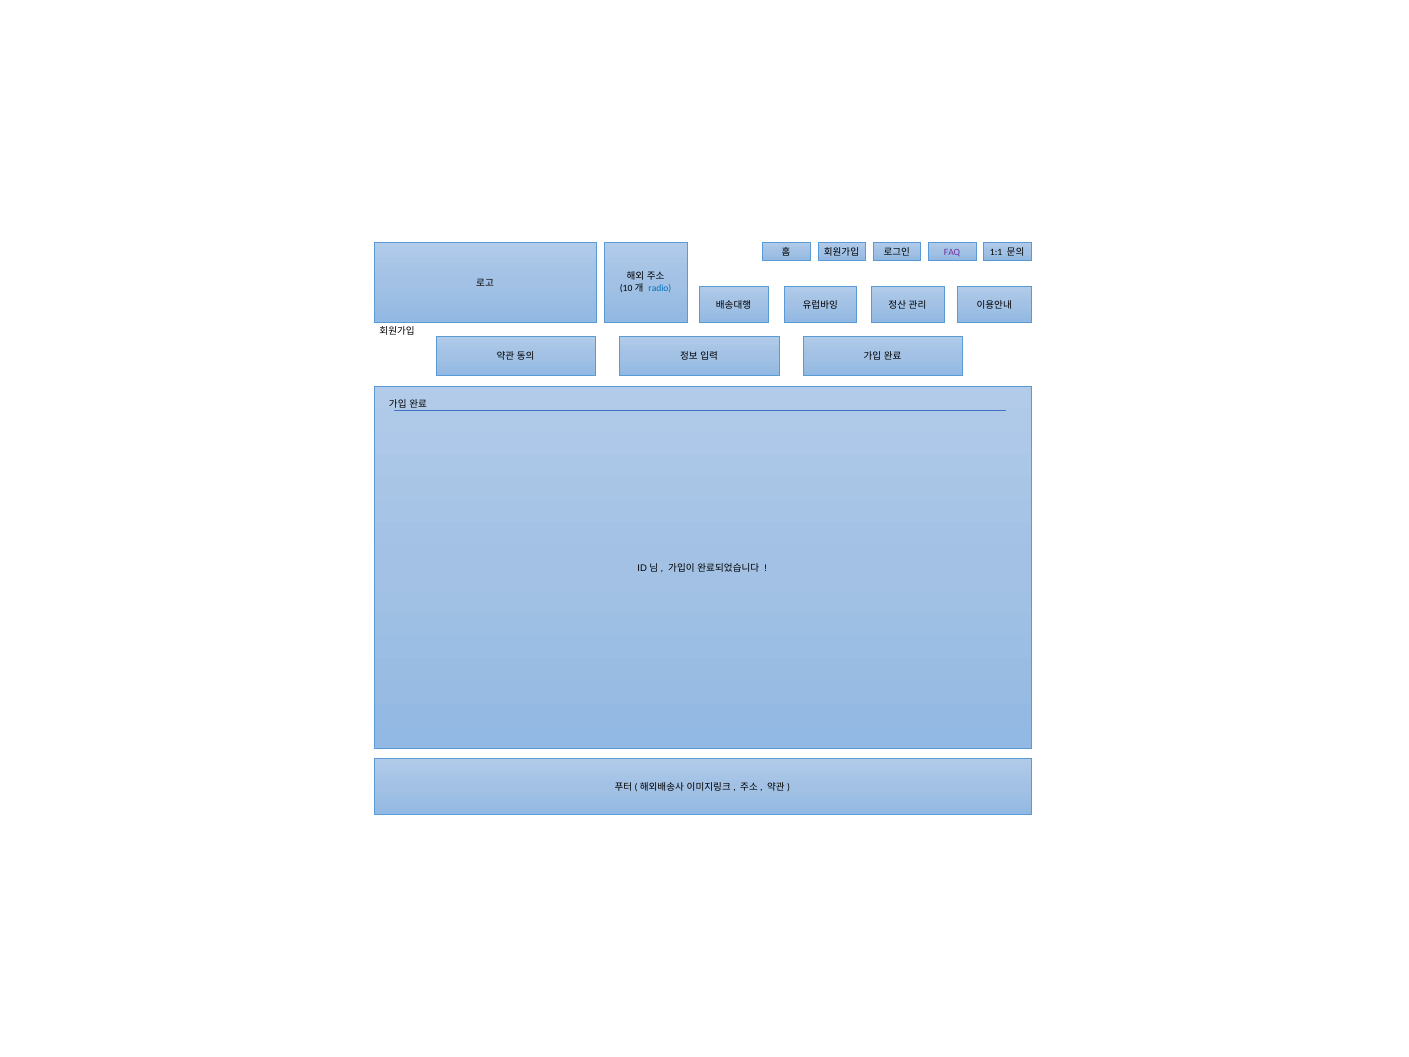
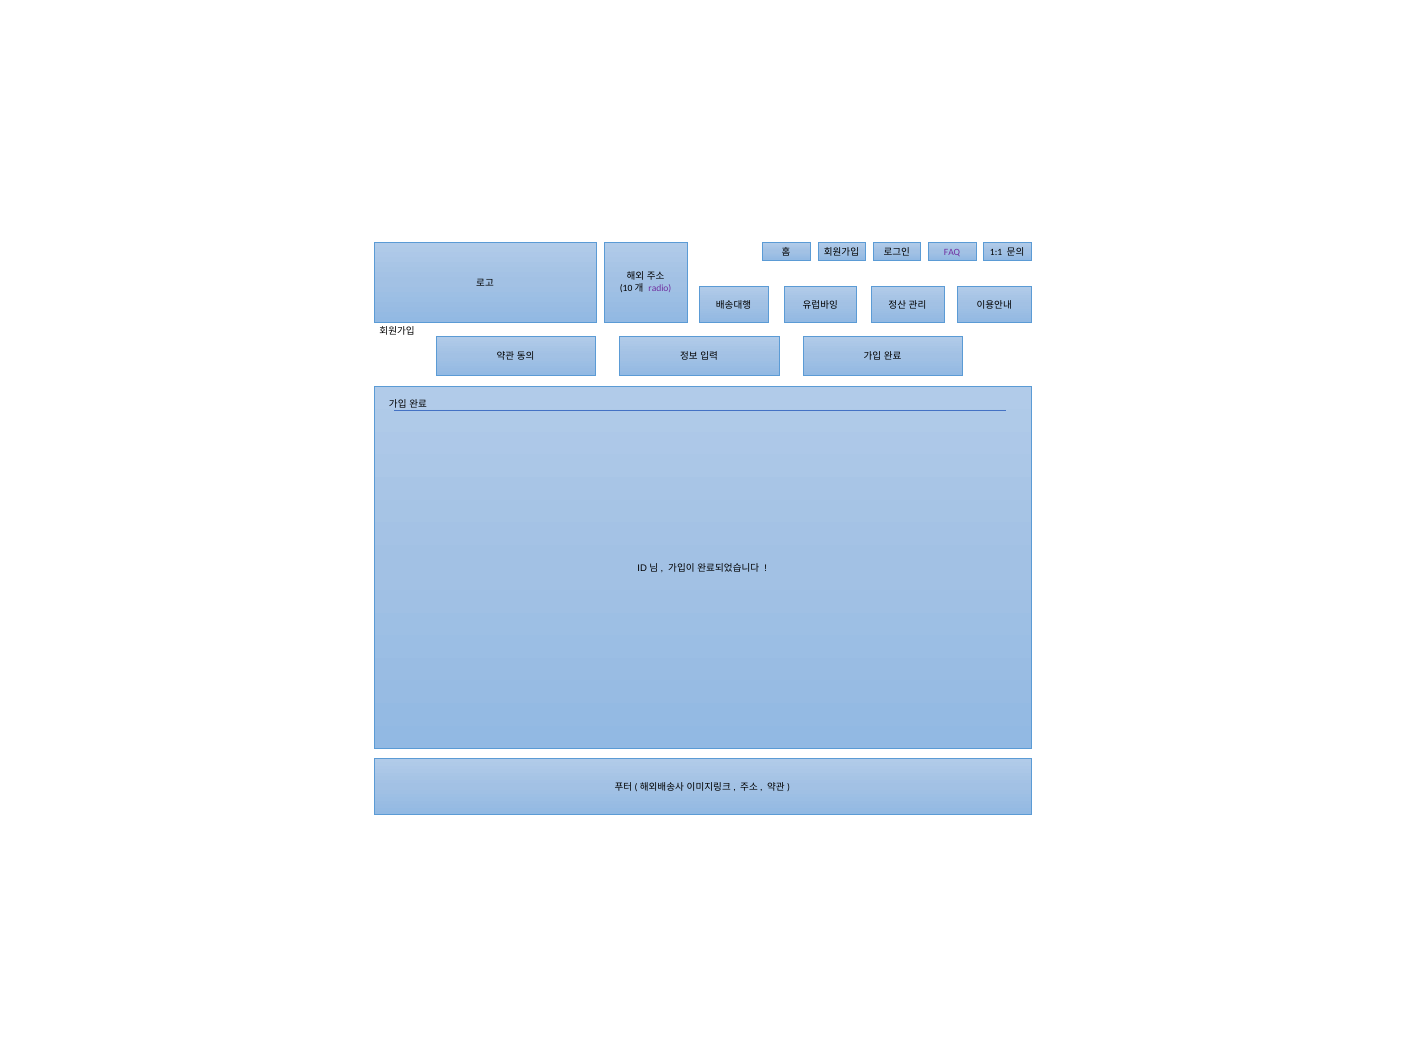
radio colour: blue -> purple
